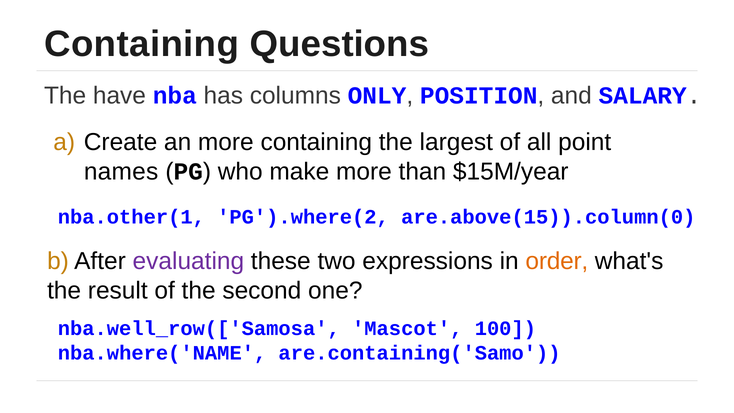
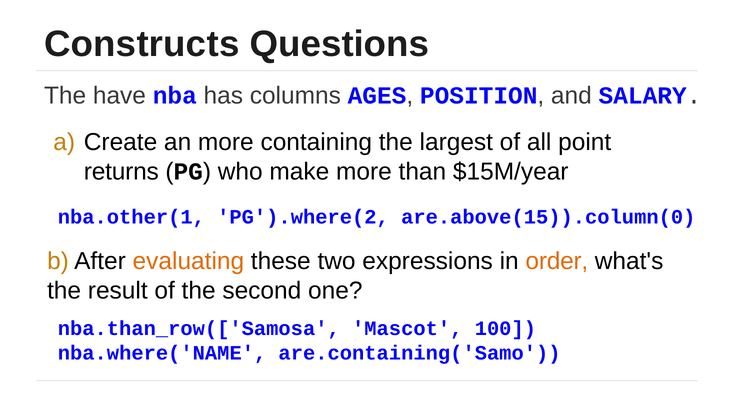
Containing at (142, 44): Containing -> Constructs
ONLY: ONLY -> AGES
names: names -> returns
evaluating colour: purple -> orange
nba.well_row(['Samosa: nba.well_row(['Samosa -> nba.than_row(['Samosa
